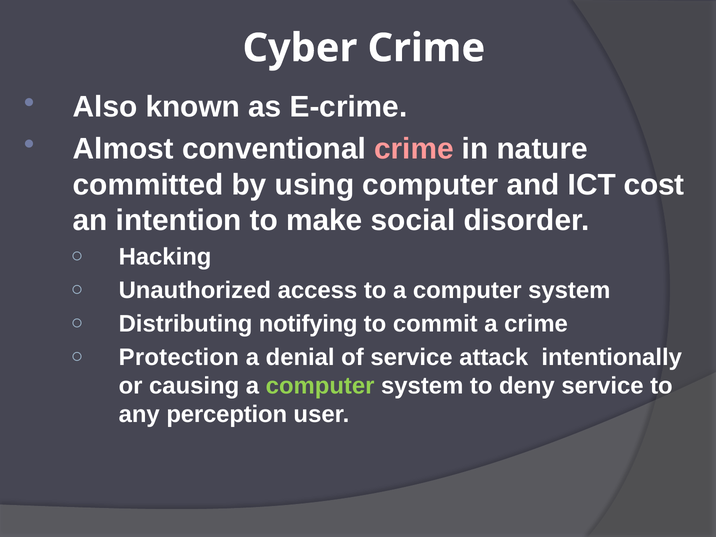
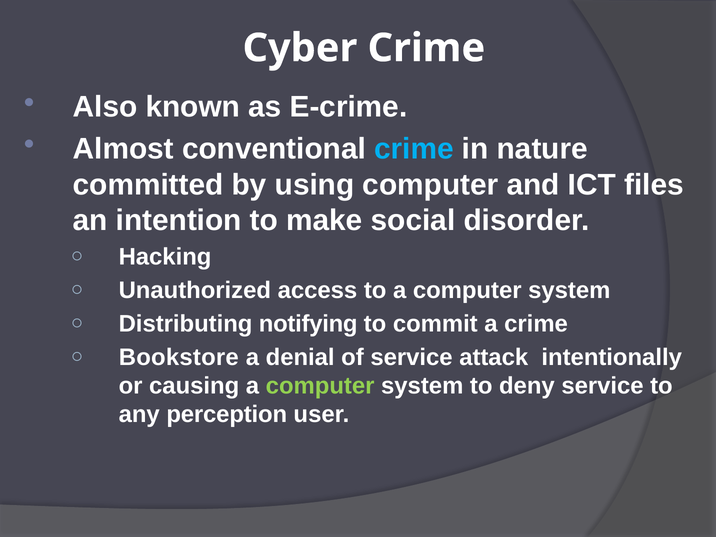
crime at (414, 149) colour: pink -> light blue
cost: cost -> files
Protection: Protection -> Bookstore
